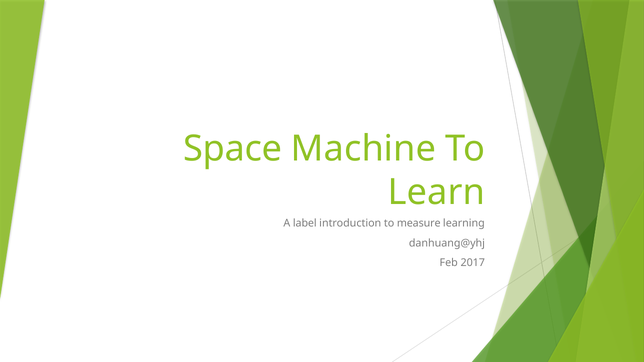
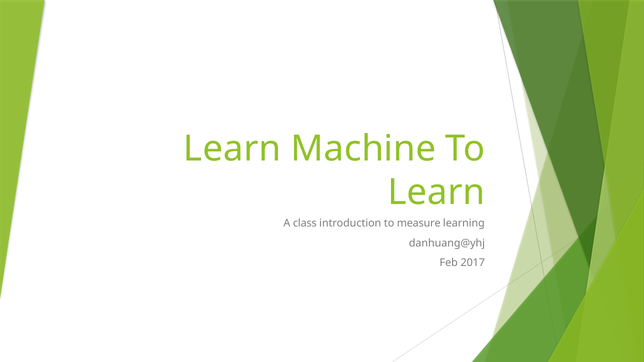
Space at (233, 149): Space -> Learn
label: label -> class
